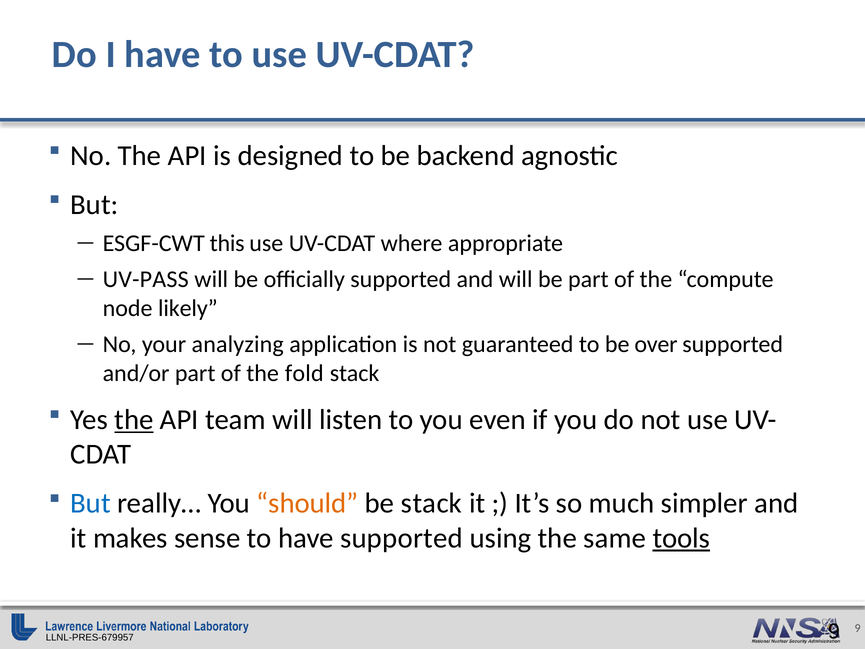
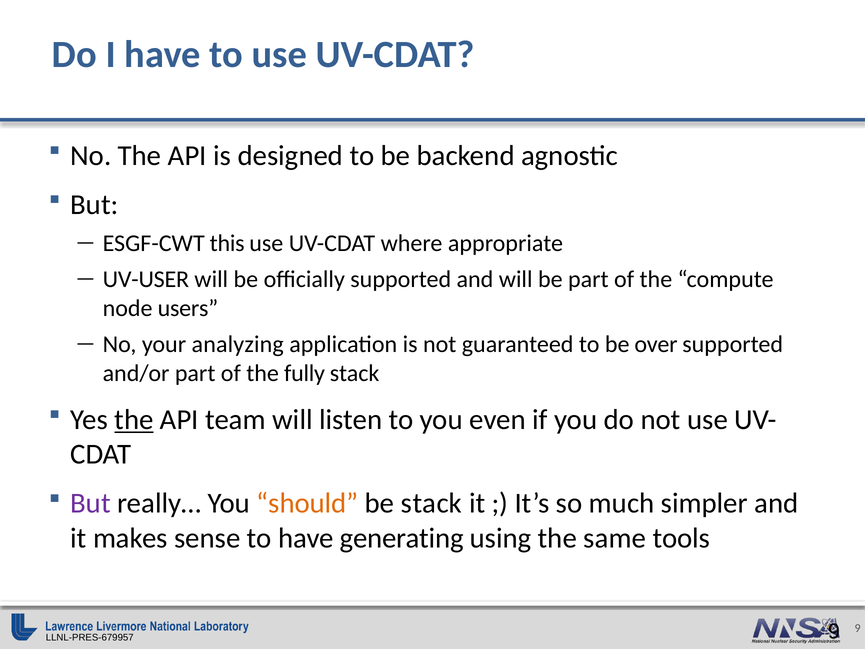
UV-PASS: UV-PASS -> UV-USER
likely: likely -> users
fold: fold -> fully
But at (90, 503) colour: blue -> purple
have supported: supported -> generating
tools underline: present -> none
